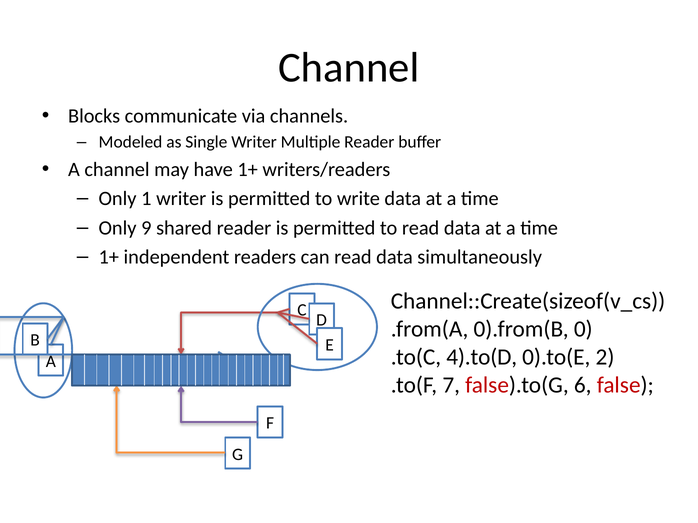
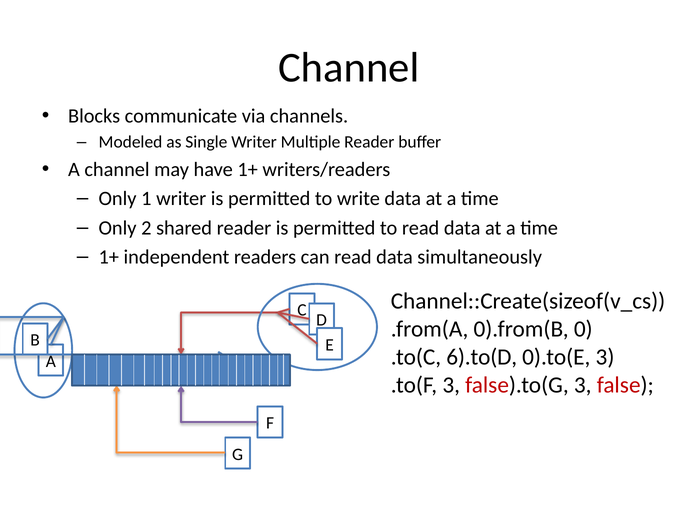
9: 9 -> 2
4).to(D: 4).to(D -> 6).to(D
0).to(E 2: 2 -> 3
.to(F 7: 7 -> 3
false).to(G 6: 6 -> 3
